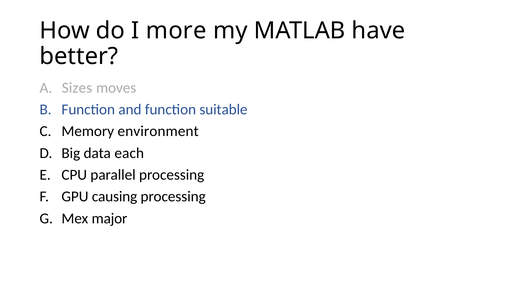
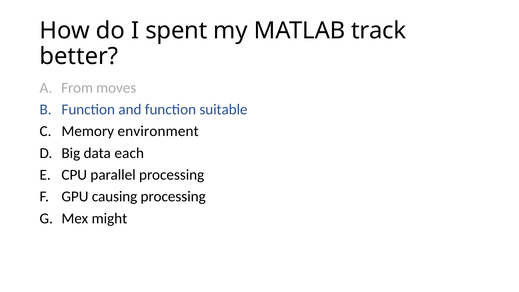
more: more -> spent
have: have -> track
Sizes: Sizes -> From
major: major -> might
